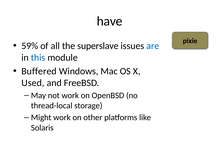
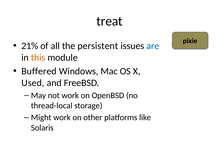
have: have -> treat
59%: 59% -> 21%
superslave: superslave -> persistent
this colour: blue -> orange
